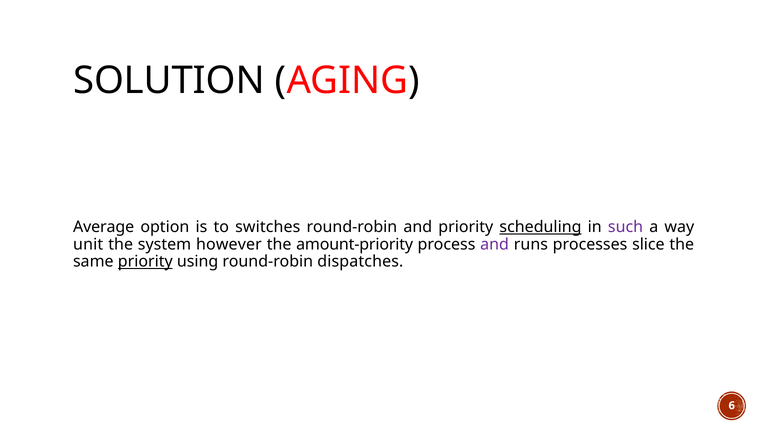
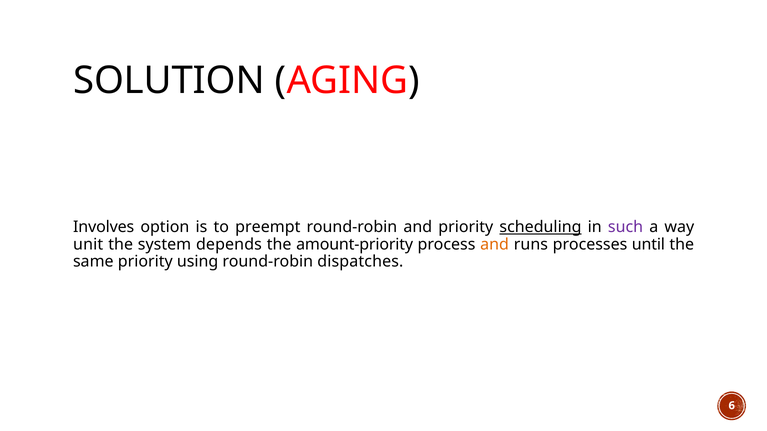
Average: Average -> Involves
switches: switches -> preempt
however: however -> depends
and at (495, 245) colour: purple -> orange
slice: slice -> until
priority at (145, 262) underline: present -> none
